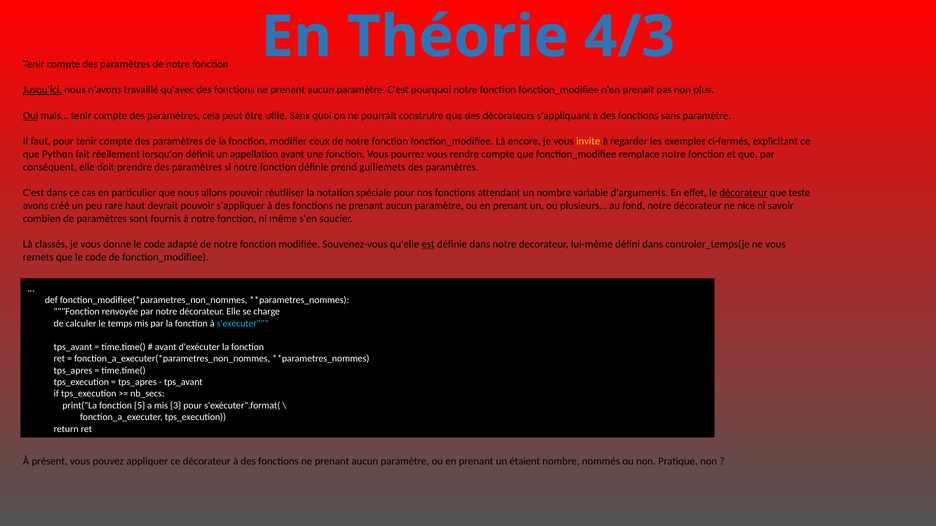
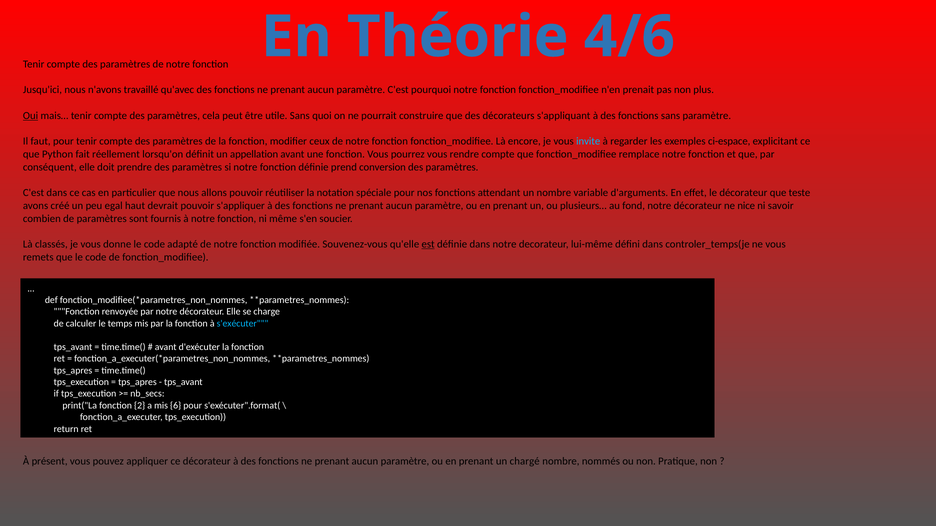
4/3: 4/3 -> 4/6
Jusqu'ici underline: present -> none
invite colour: yellow -> light blue
ci-fermés: ci-fermés -> ci-espace
guillemets: guillemets -> conversion
décorateur at (743, 193) underline: present -> none
rare: rare -> egal
5: 5 -> 2
3: 3 -> 6
étaient: étaient -> chargé
